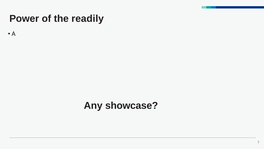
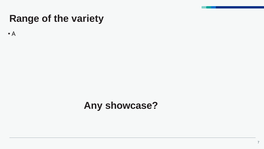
Power: Power -> Range
readily: readily -> variety
